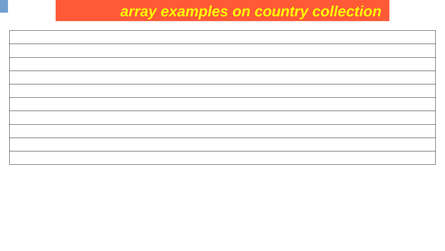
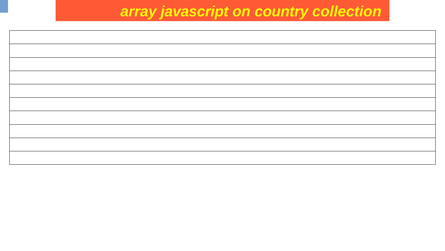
examples: examples -> javascript
